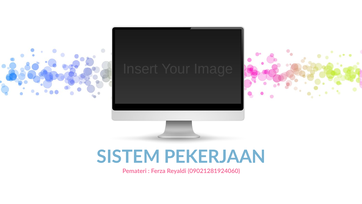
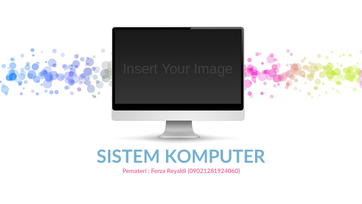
PEKERJAAN: PEKERJAAN -> KOMPUTER
